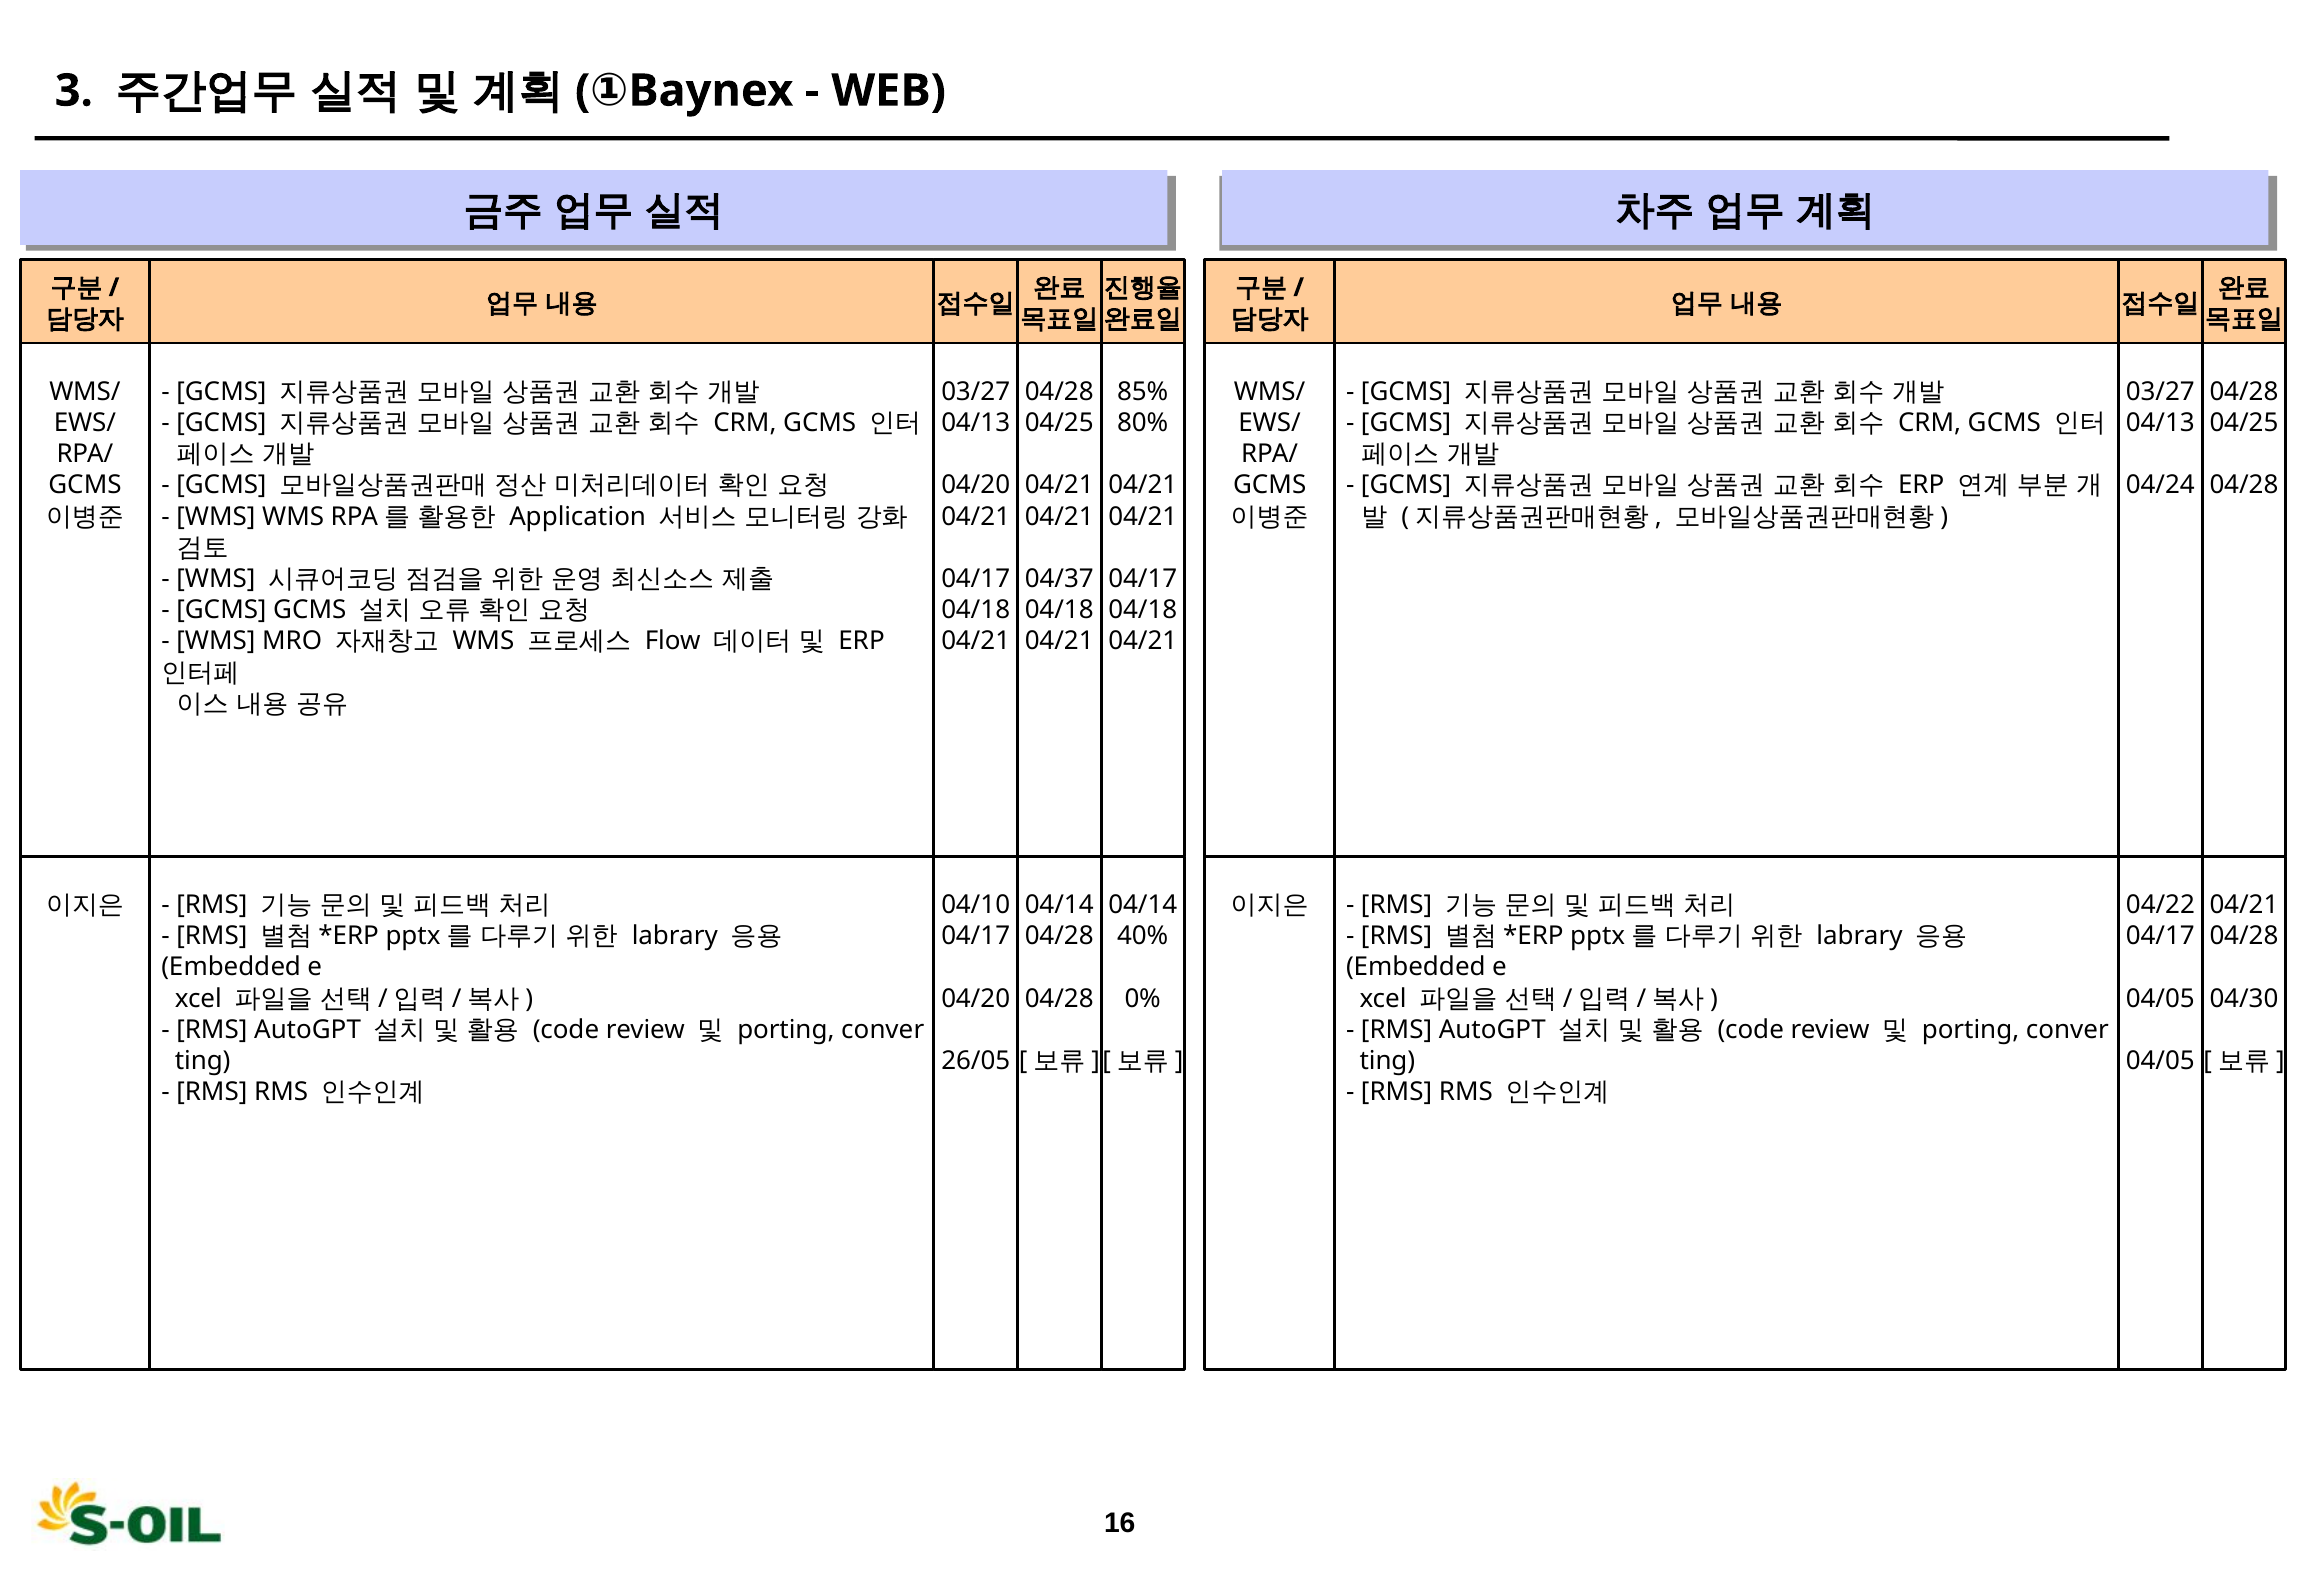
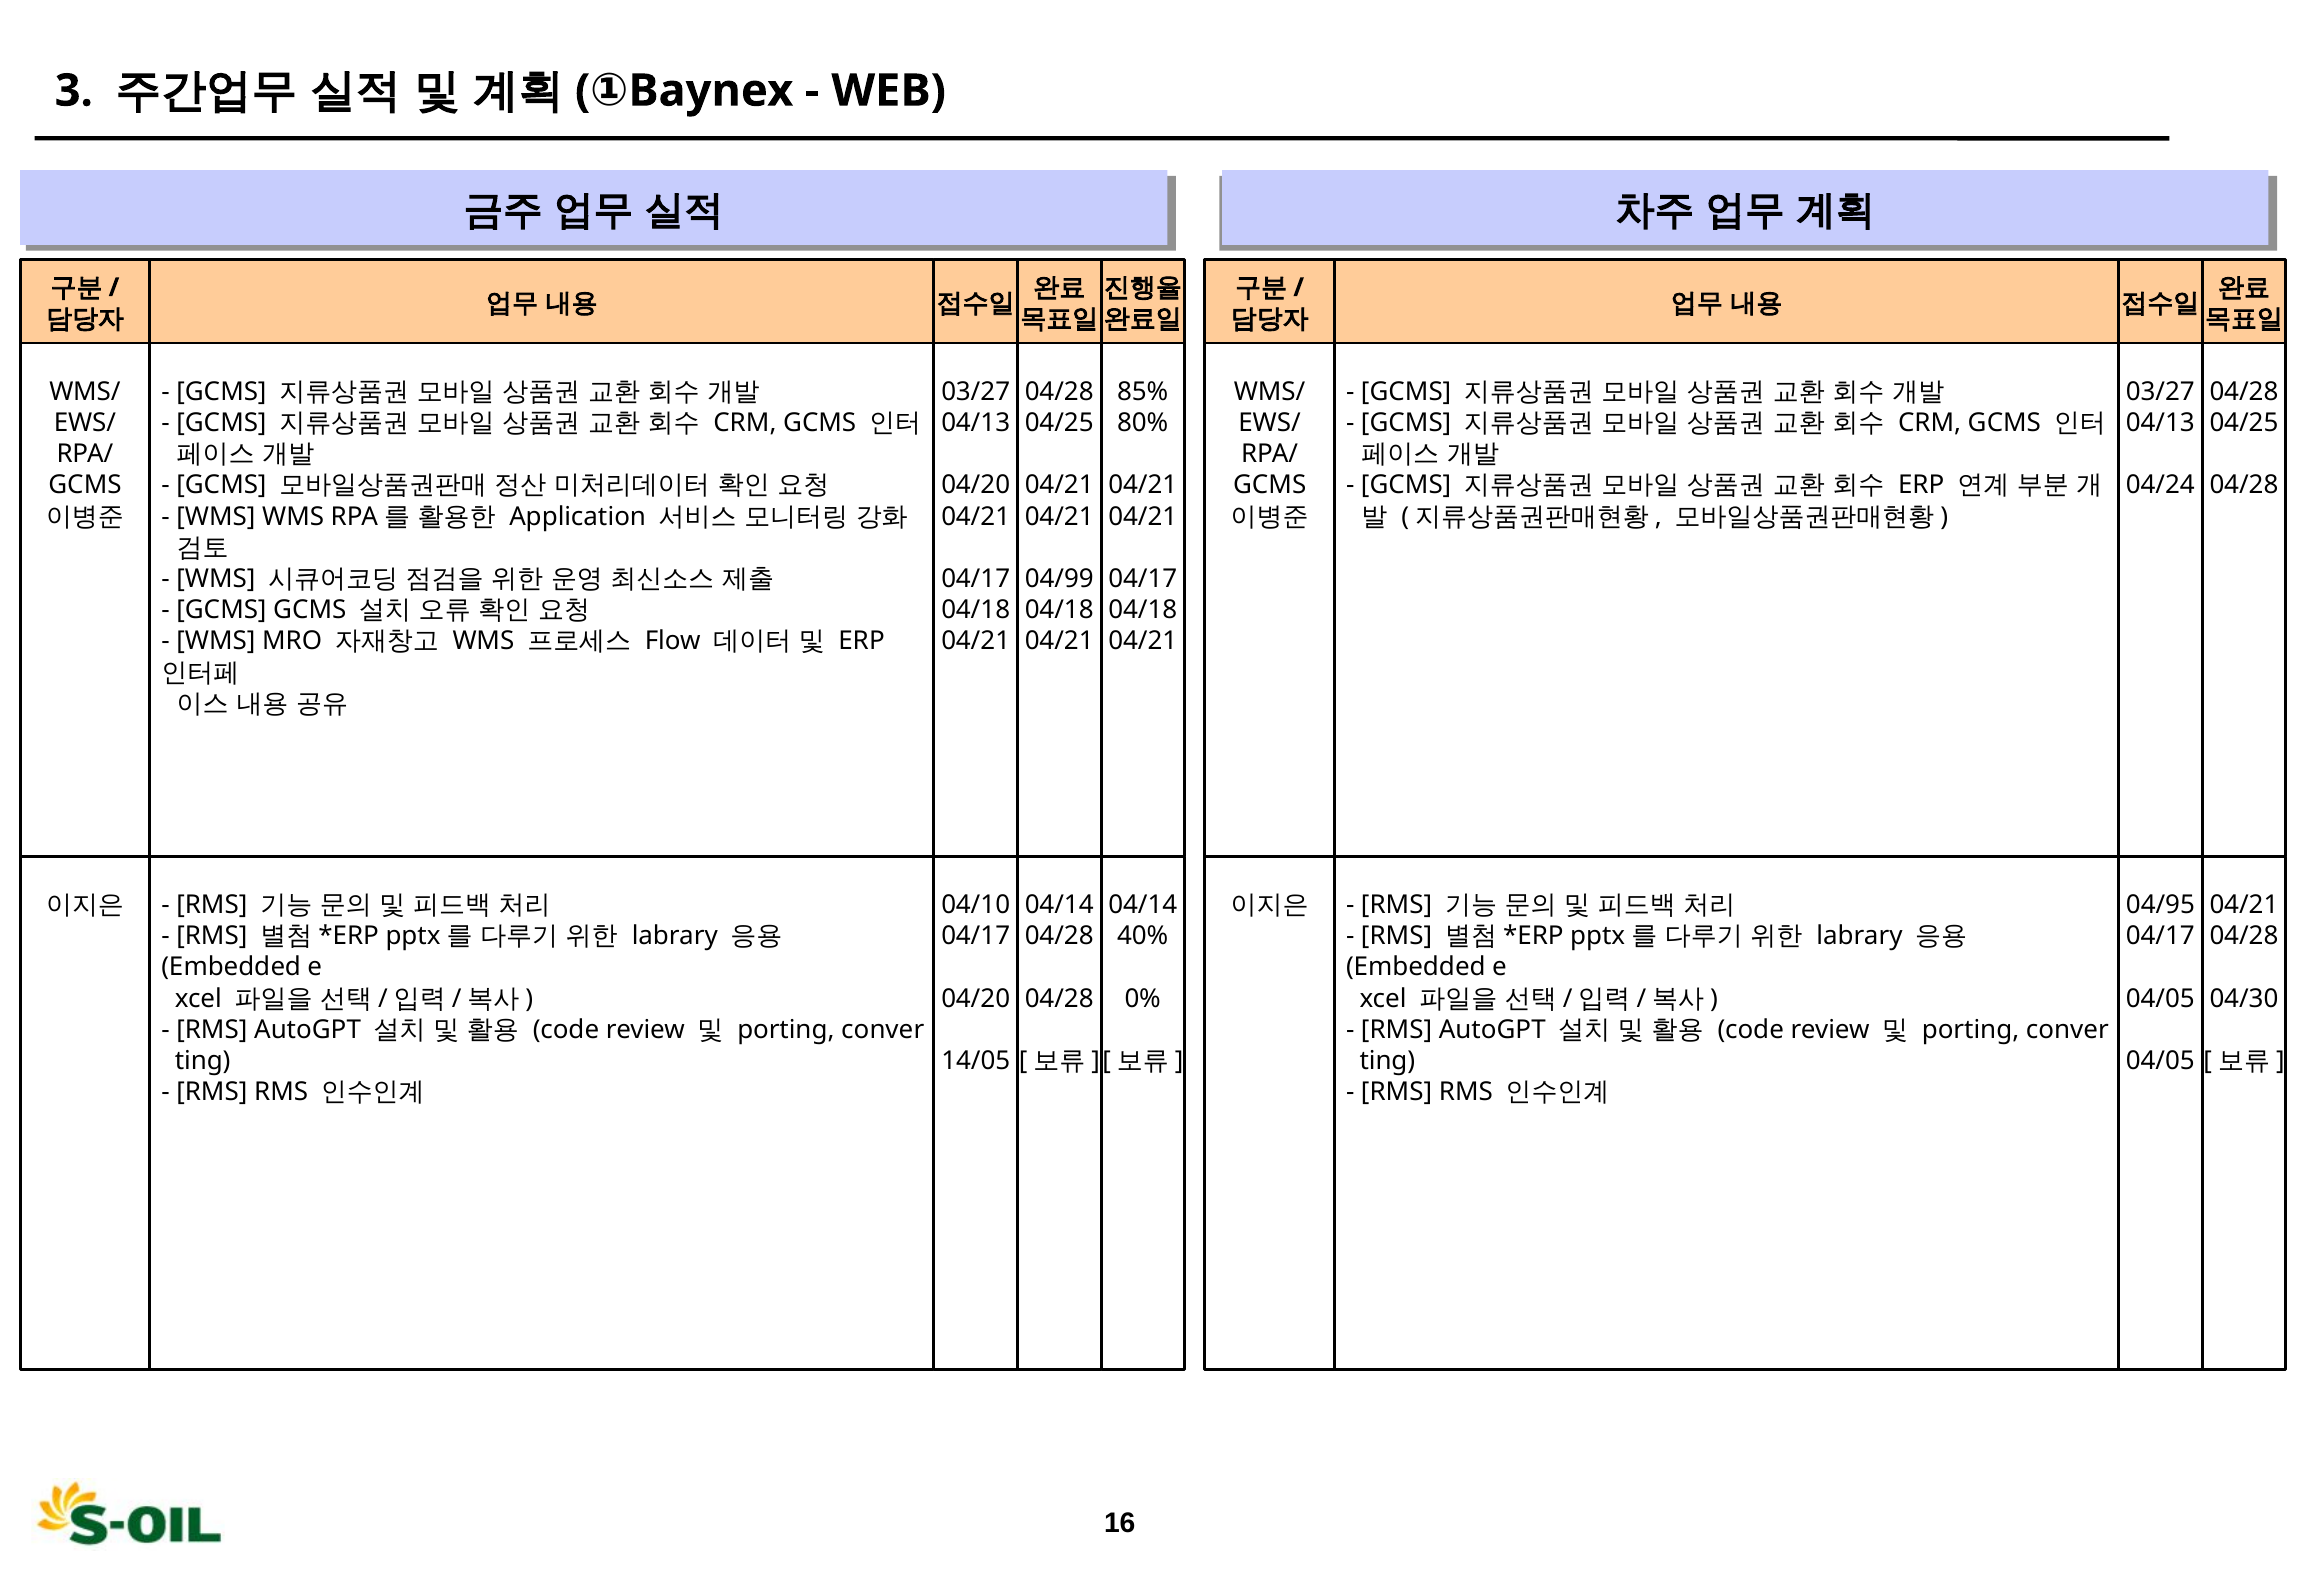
04/37: 04/37 -> 04/99
04/22: 04/22 -> 04/95
26/05: 26/05 -> 14/05
